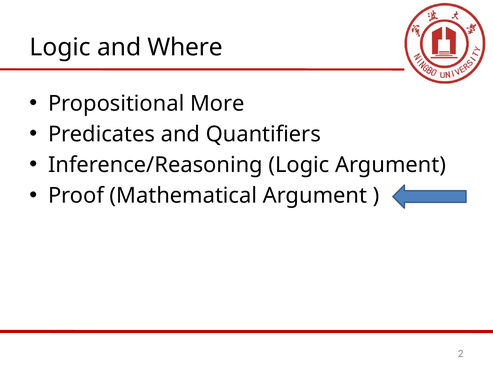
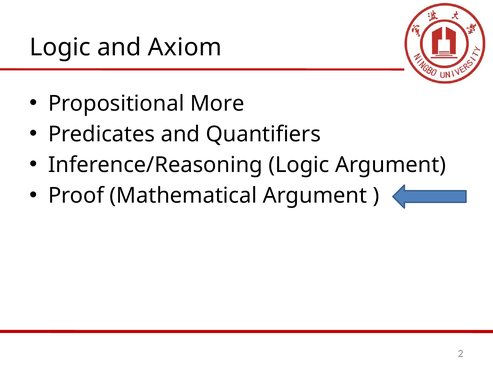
Where: Where -> Axiom
